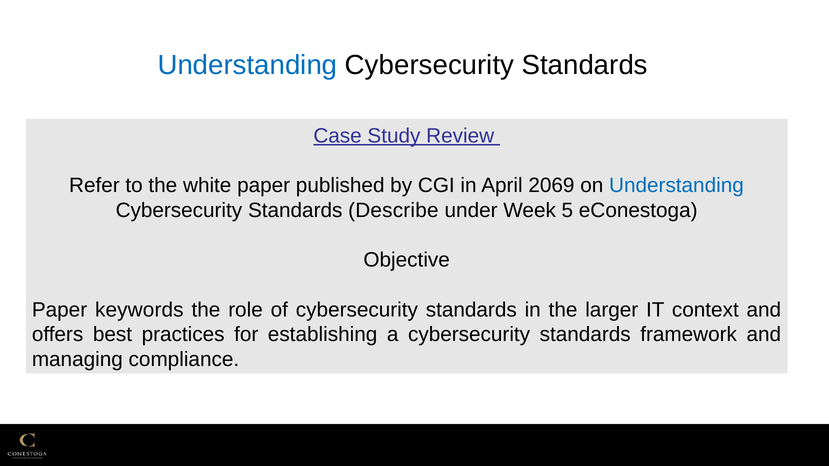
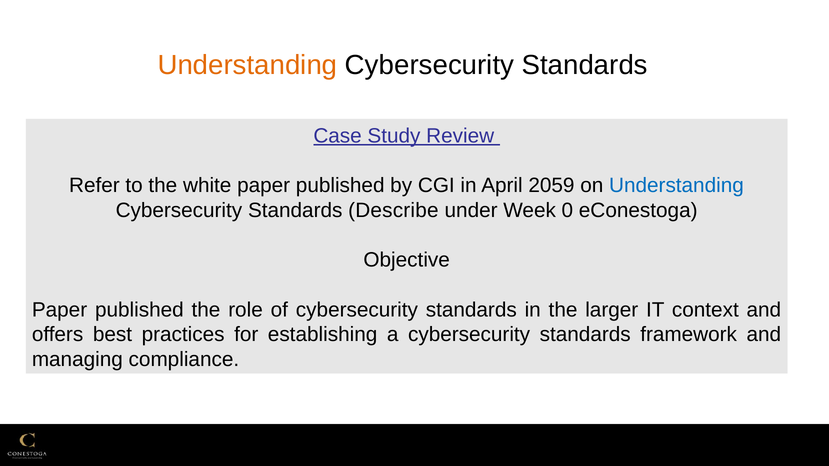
Understanding at (247, 65) colour: blue -> orange
2069: 2069 -> 2059
5: 5 -> 0
keywords at (139, 310): keywords -> published
